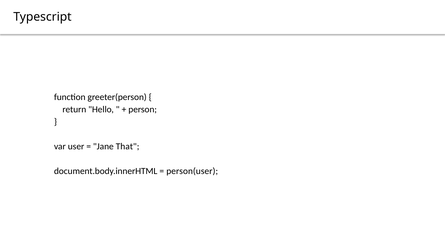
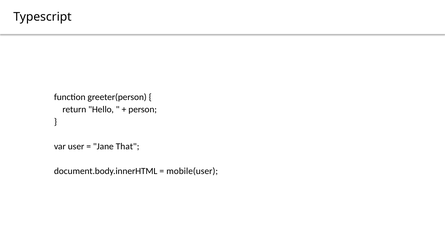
person(user: person(user -> mobile(user
